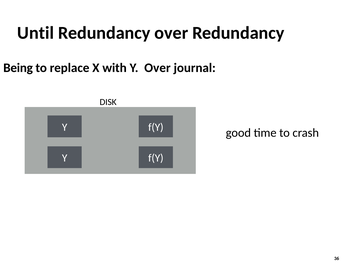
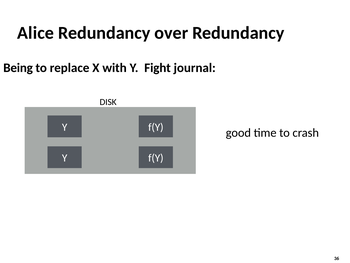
Until: Until -> Alice
Y Over: Over -> Fight
